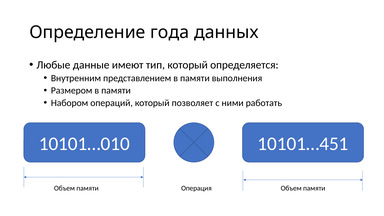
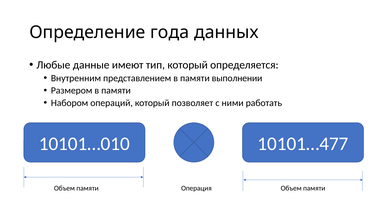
выполнения: выполнения -> выполнении
10101…451: 10101…451 -> 10101…477
